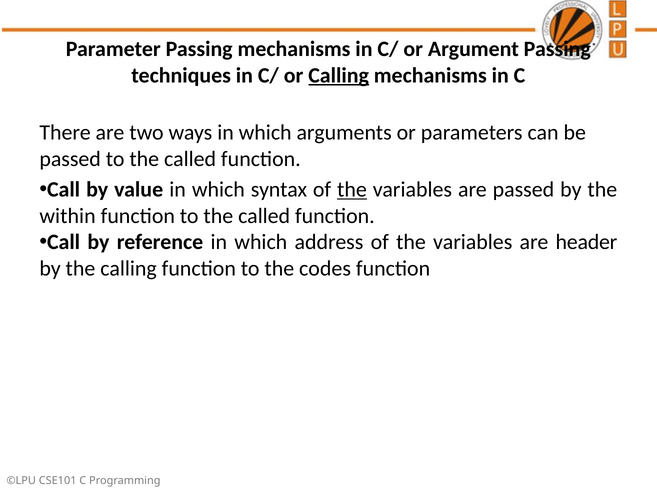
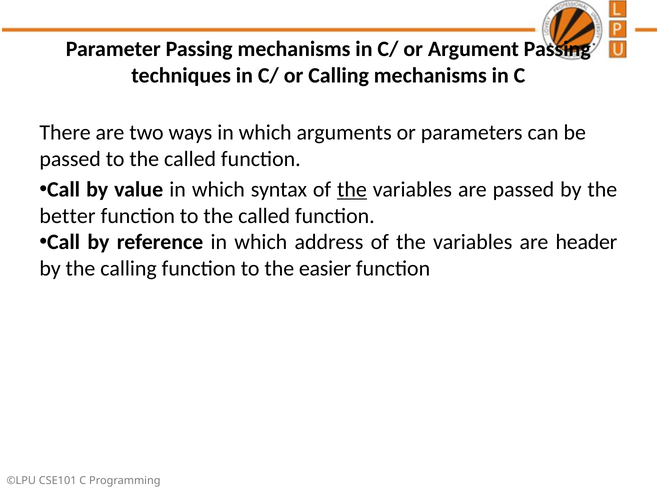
Calling at (339, 75) underline: present -> none
within: within -> better
codes: codes -> easier
